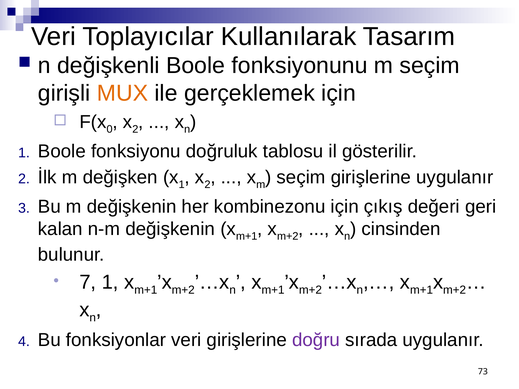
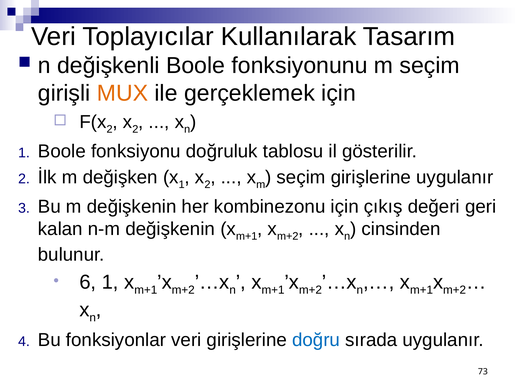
0 at (110, 129): 0 -> 2
7: 7 -> 6
doğru colour: purple -> blue
